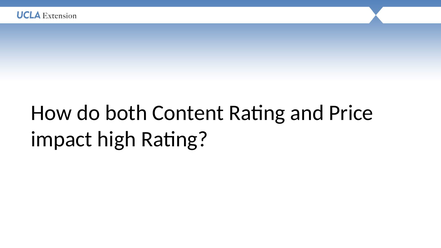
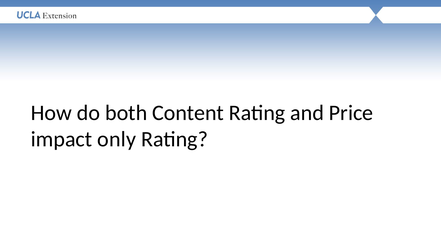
high: high -> only
